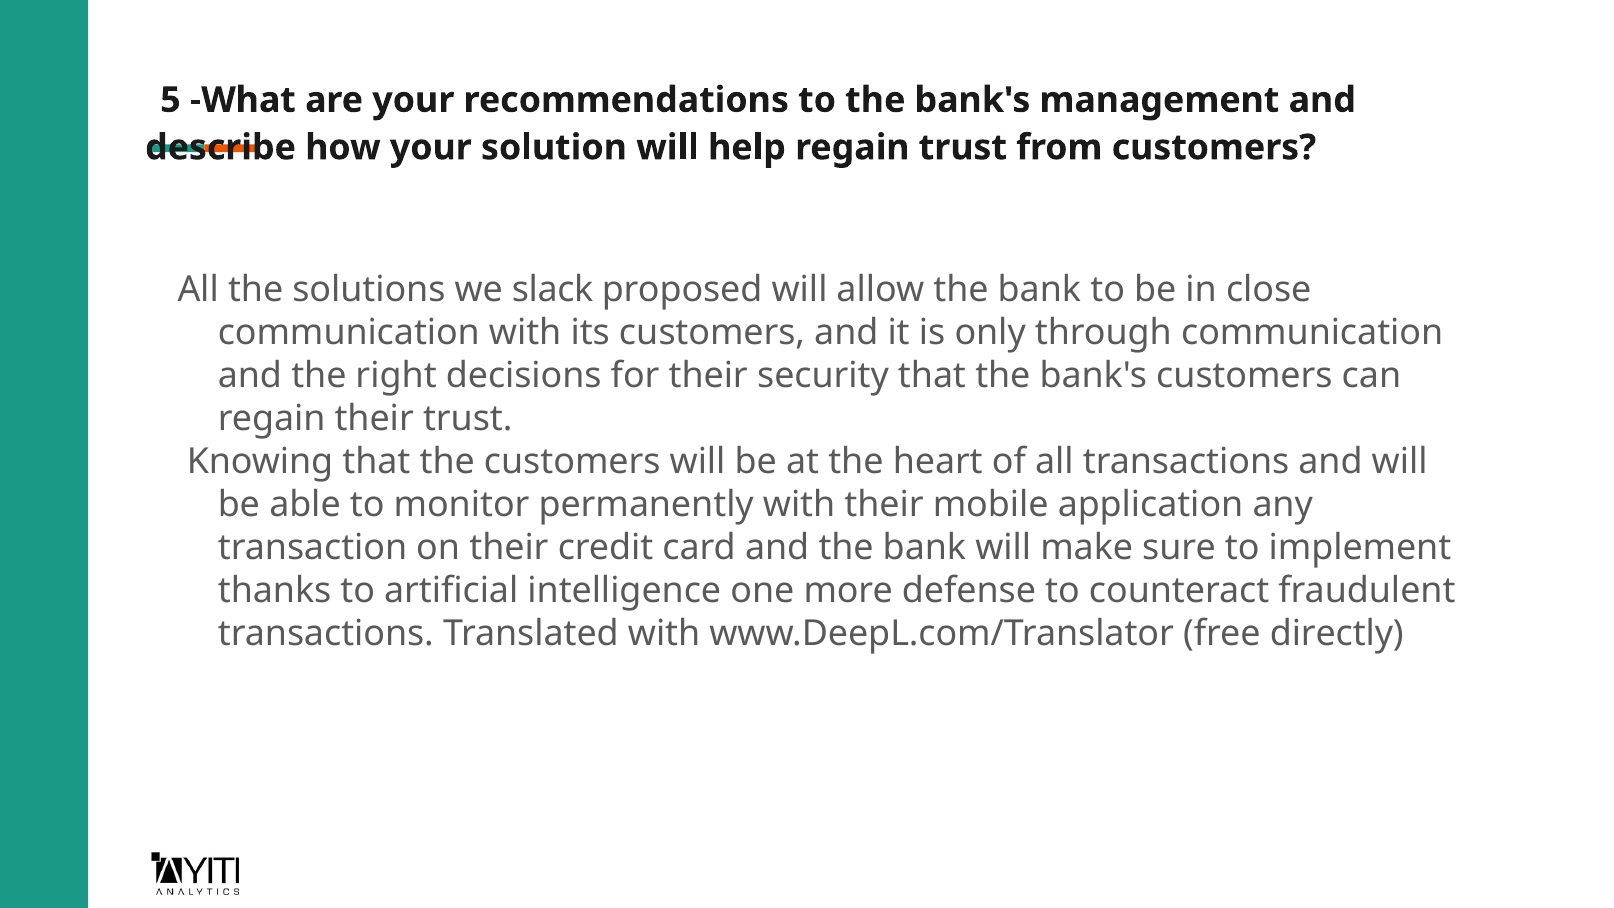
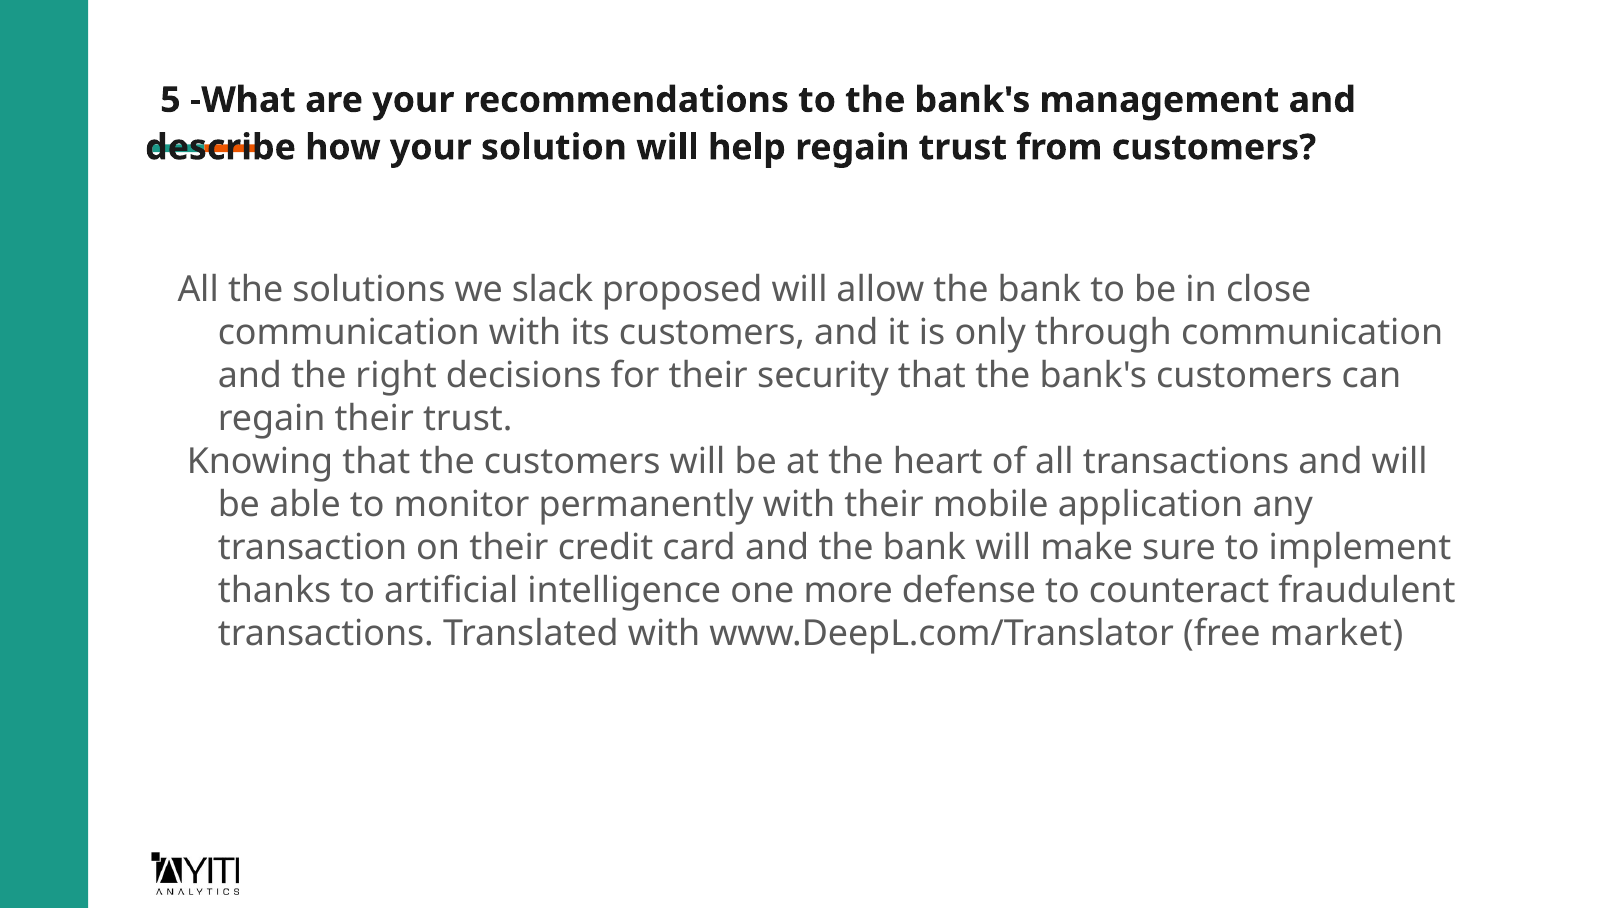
directly: directly -> market
